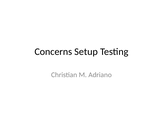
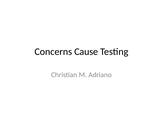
Setup: Setup -> Cause
